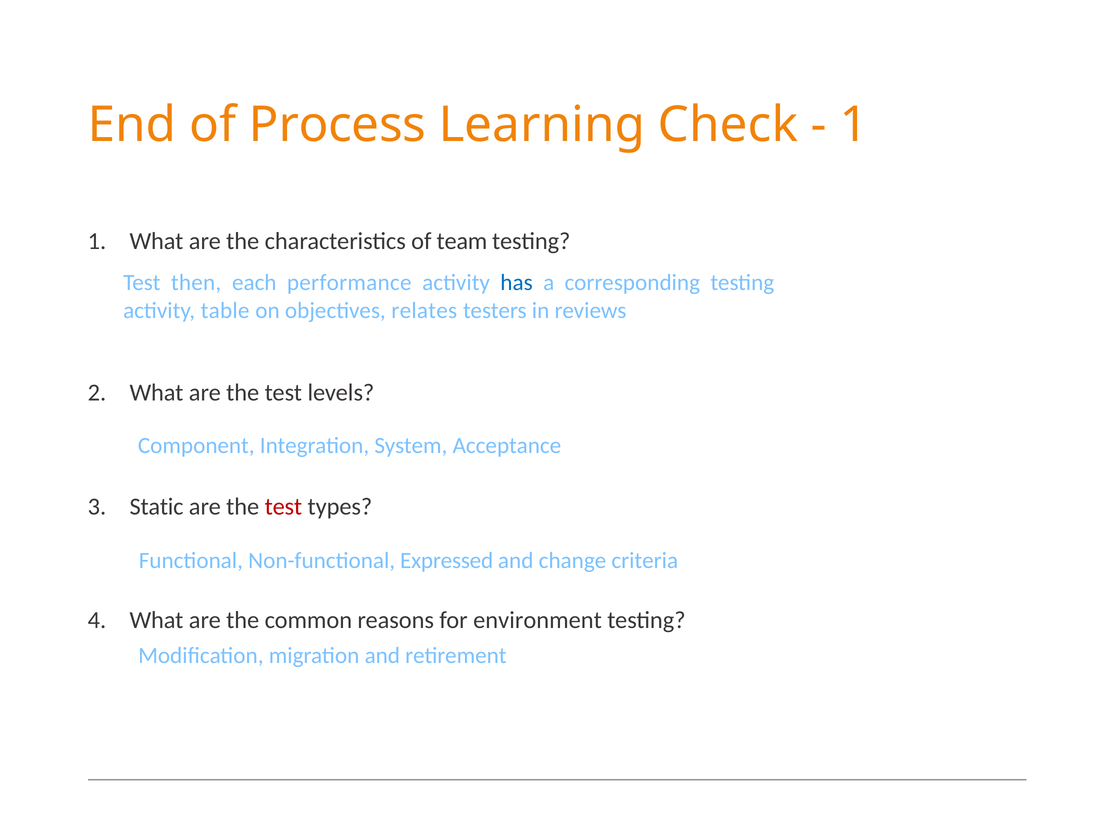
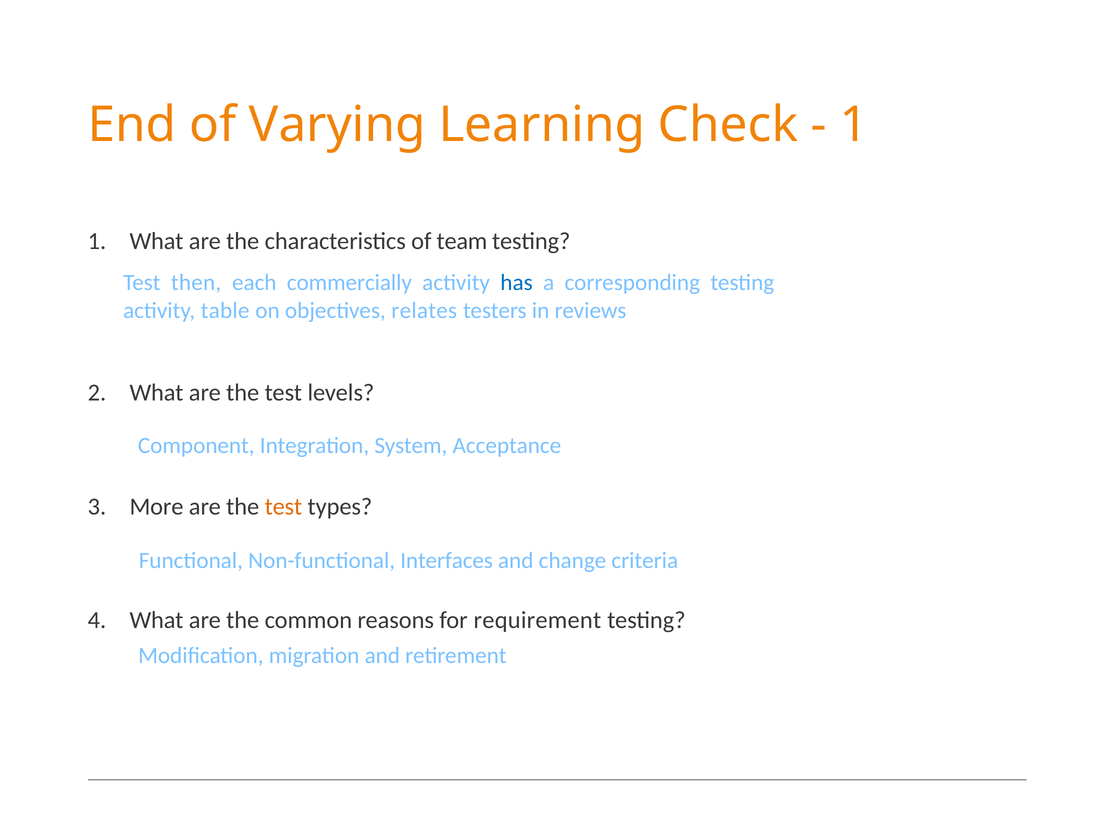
Process: Process -> Varying
performance: performance -> commercially
Static: Static -> More
test at (283, 506) colour: red -> orange
Expressed: Expressed -> Interfaces
environment: environment -> requirement
